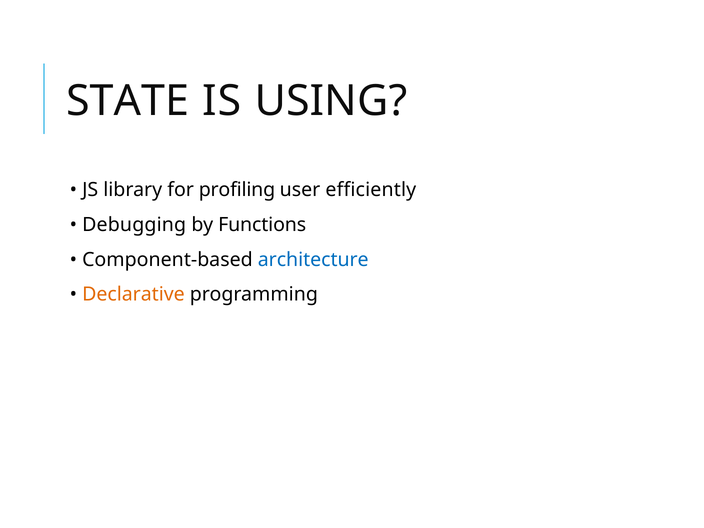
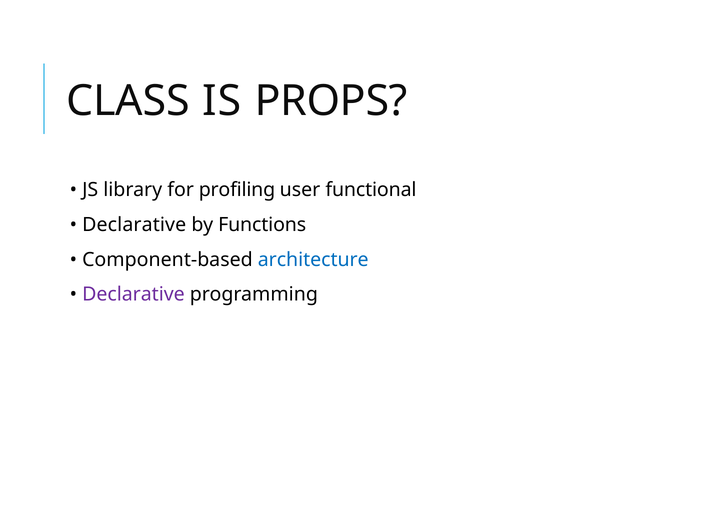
STATE: STATE -> CLASS
USING: USING -> PROPS
efficiently: efficiently -> functional
Debugging at (134, 225): Debugging -> Declarative
Declarative at (133, 294) colour: orange -> purple
